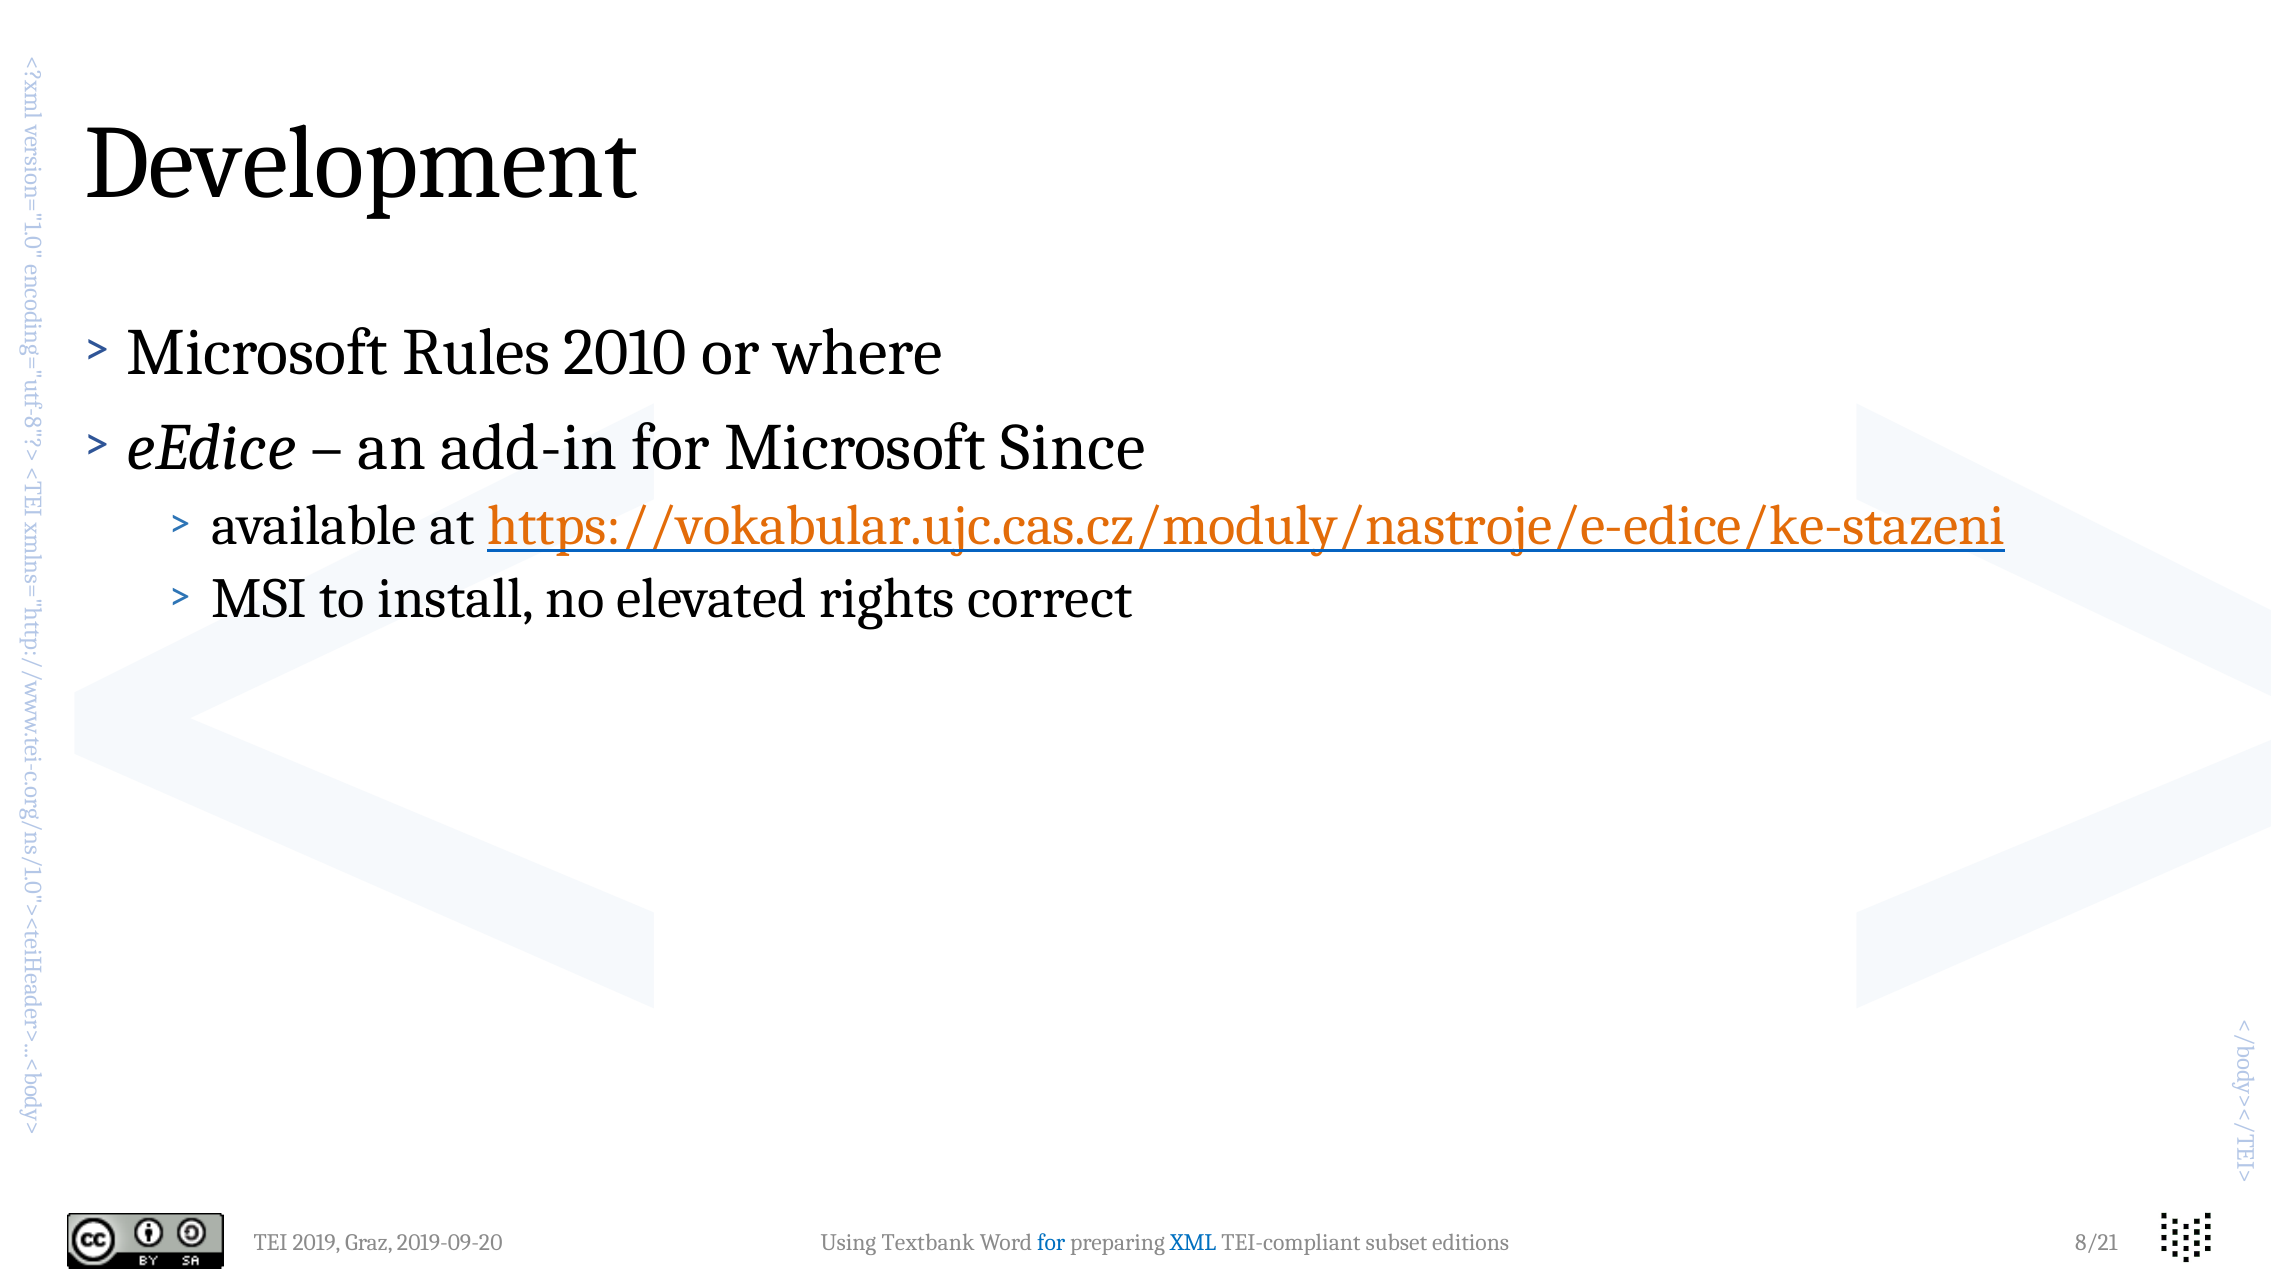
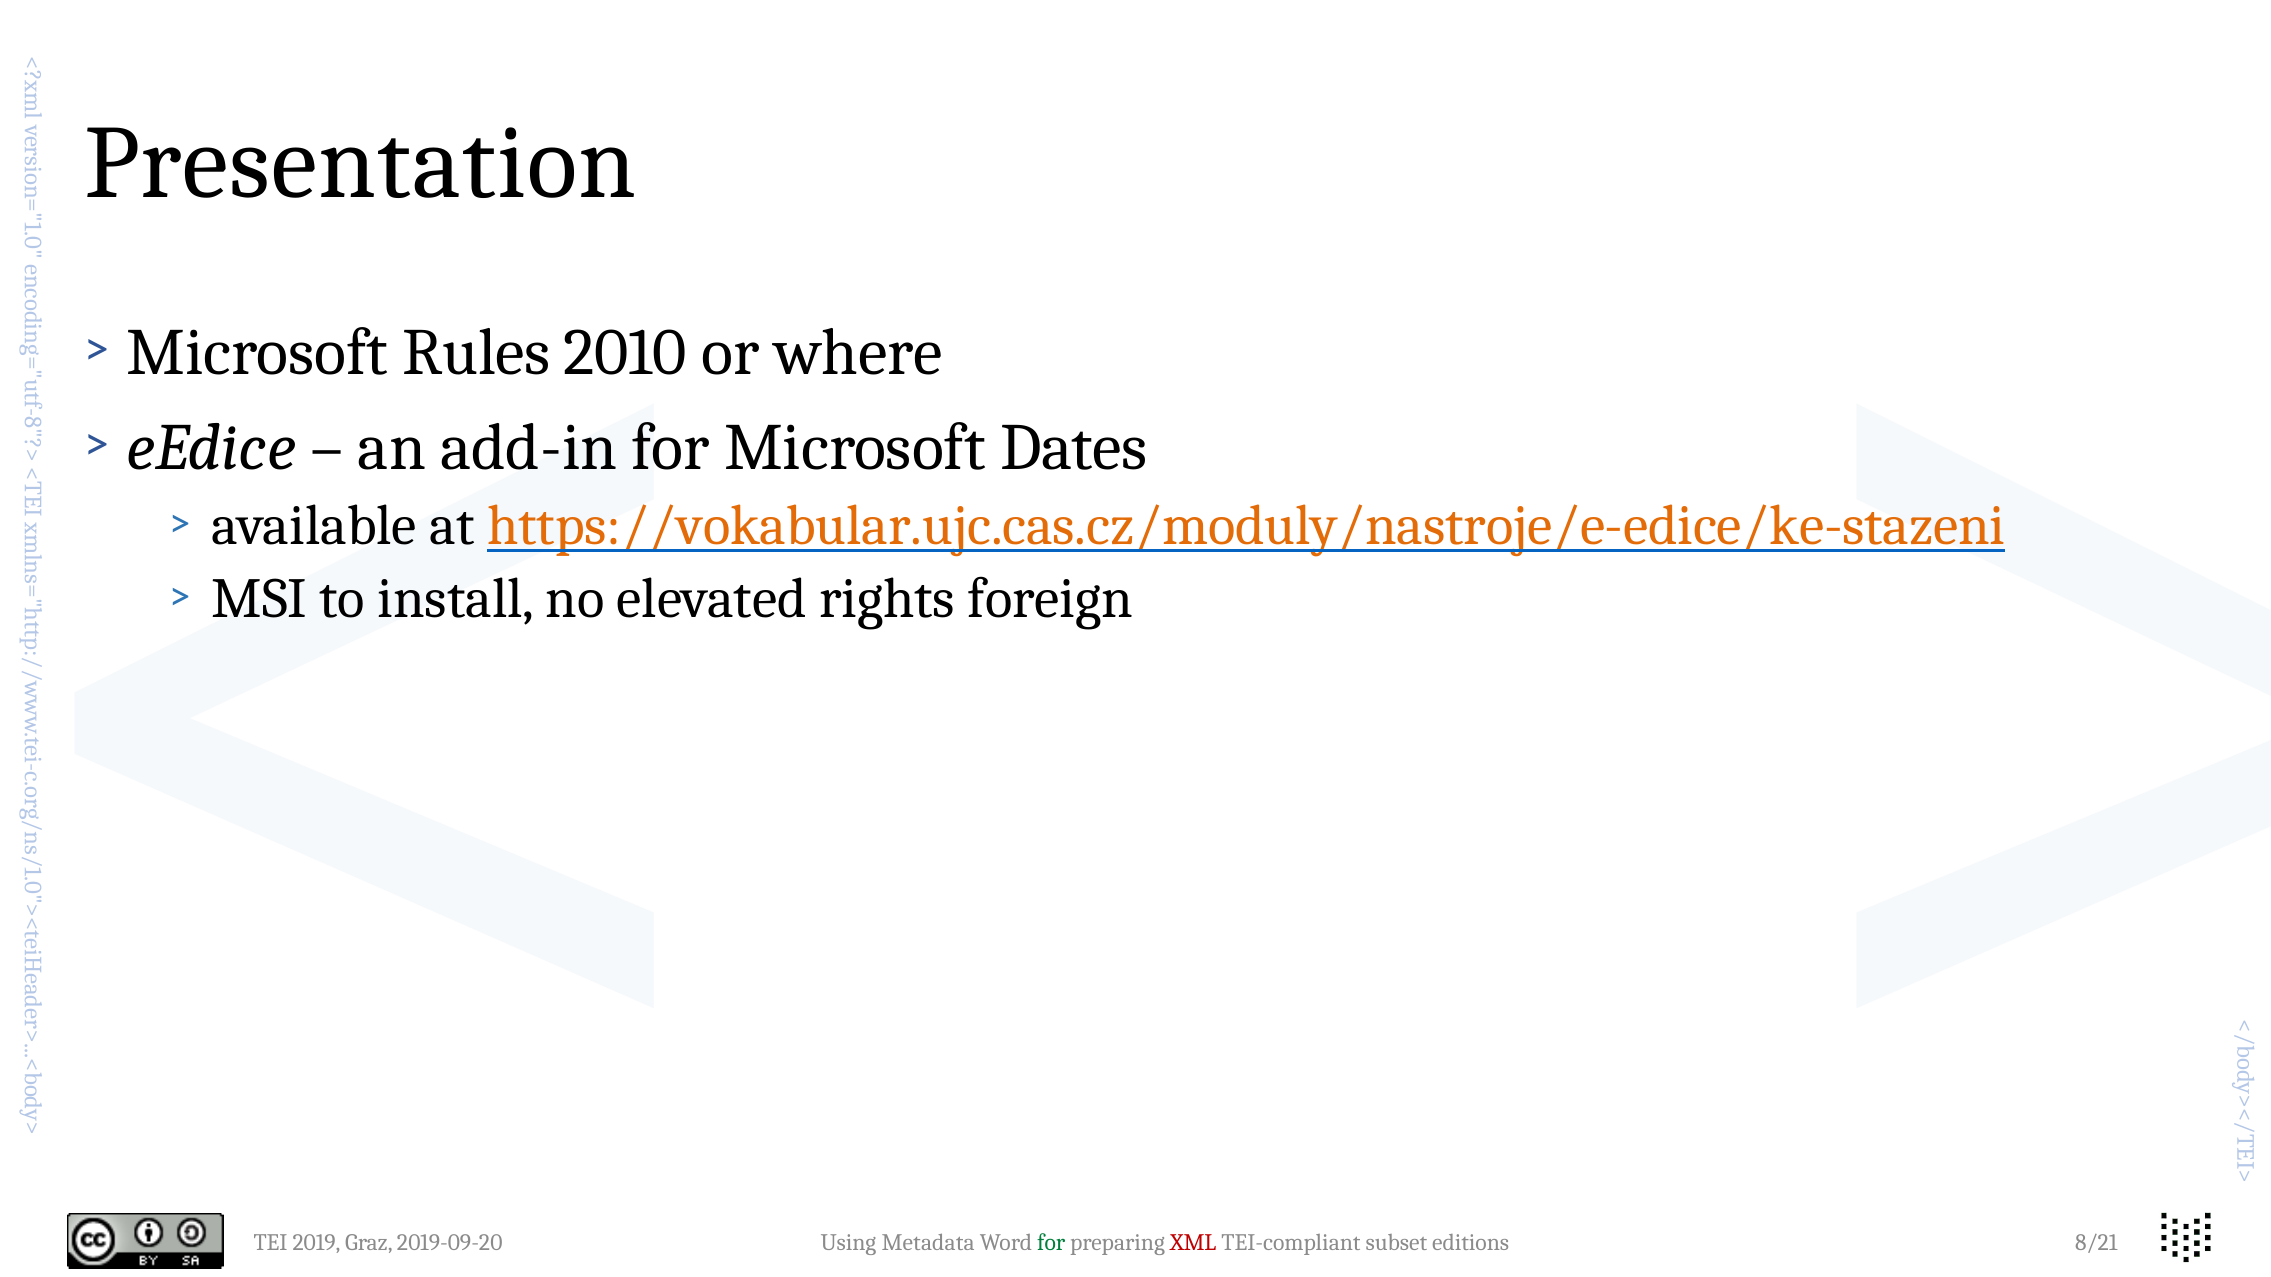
Development: Development -> Presentation
Since: Since -> Dates
correct: correct -> foreign
Textbank: Textbank -> Metadata
for at (1051, 1243) colour: blue -> green
XML colour: blue -> red
